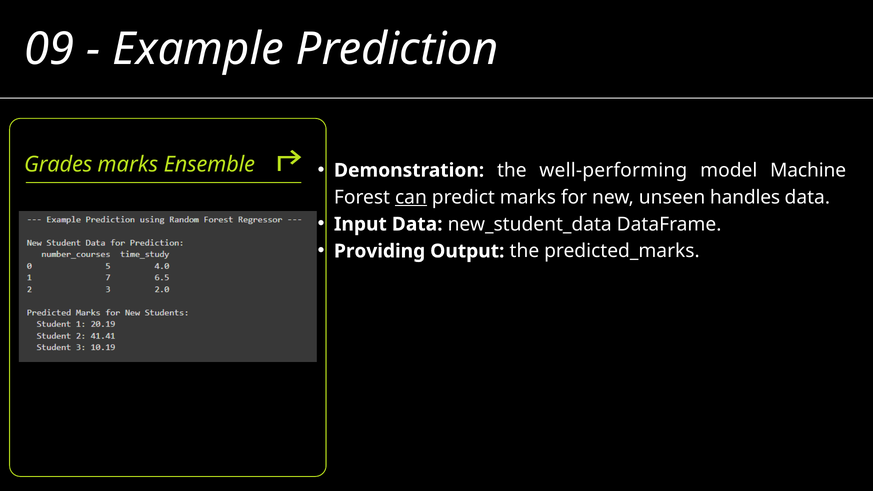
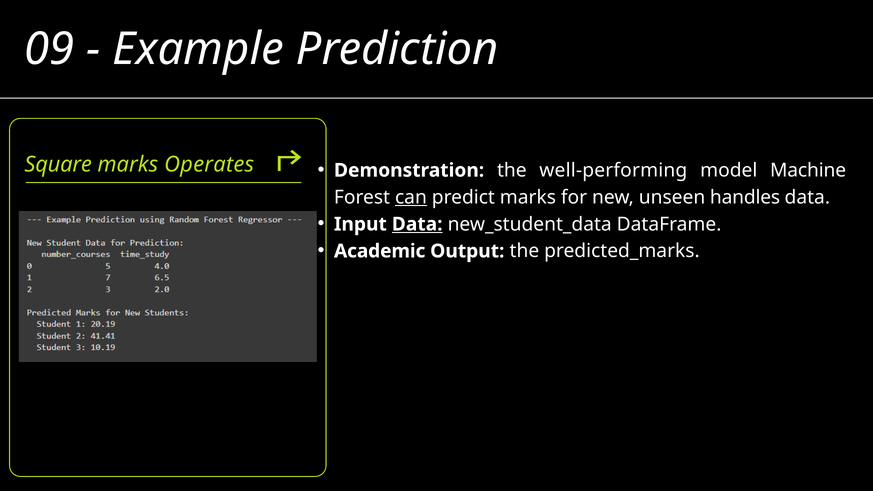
Grades: Grades -> Square
Ensemble: Ensemble -> Operates
Data at (417, 224) underline: none -> present
Providing: Providing -> Academic
